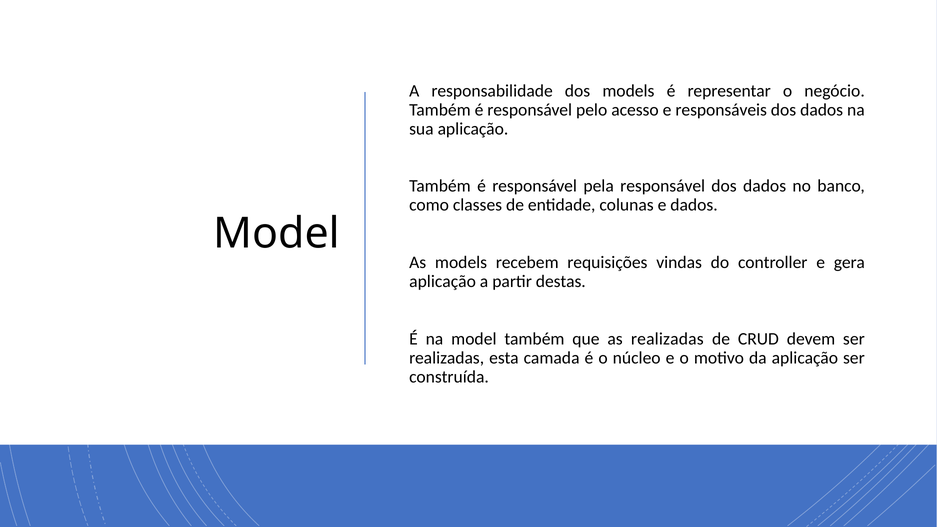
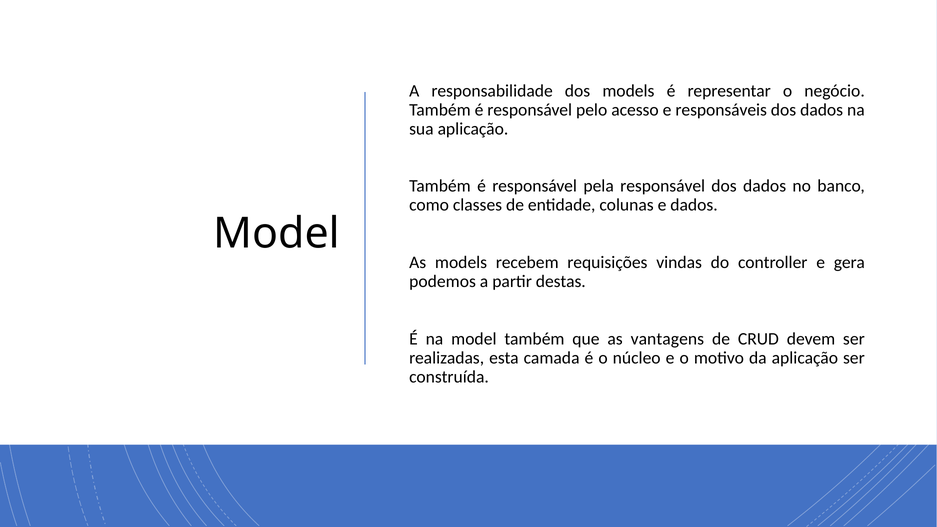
aplicação at (443, 282): aplicação -> podemos
as realizadas: realizadas -> vantagens
